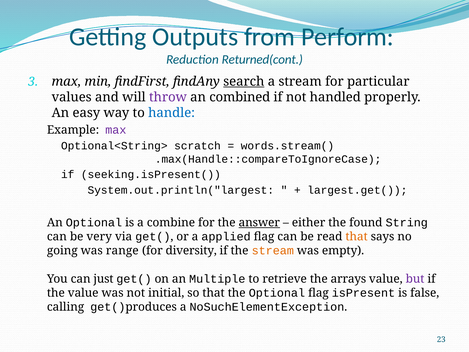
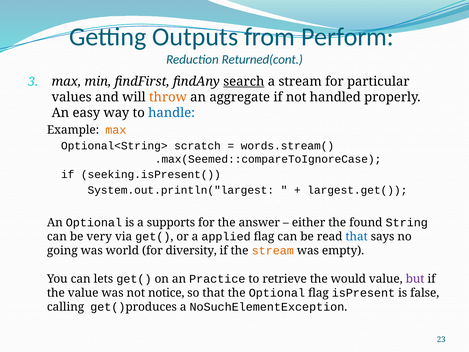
throw colour: purple -> orange
combined: combined -> aggregate
max at (116, 130) colour: purple -> orange
.max(Handle::compareToIgnoreCase: .max(Handle::compareToIgnoreCase -> .max(Seemed::compareToIgnoreCase
combine: combine -> supports
answer underline: present -> none
that at (357, 237) colour: orange -> blue
range: range -> world
just: just -> lets
Multiple: Multiple -> Practice
arrays: arrays -> would
initial: initial -> notice
